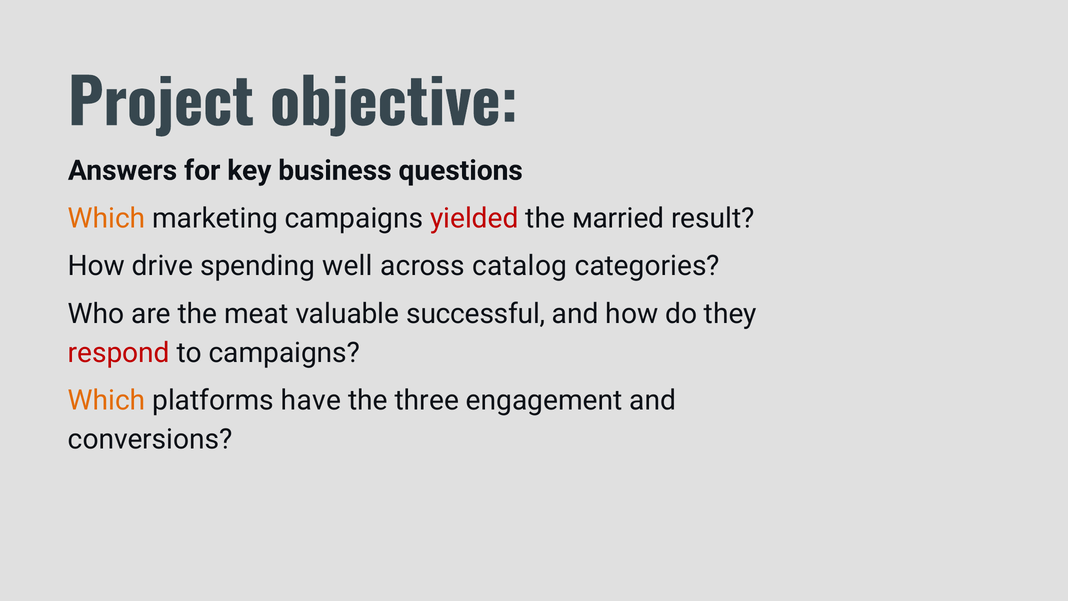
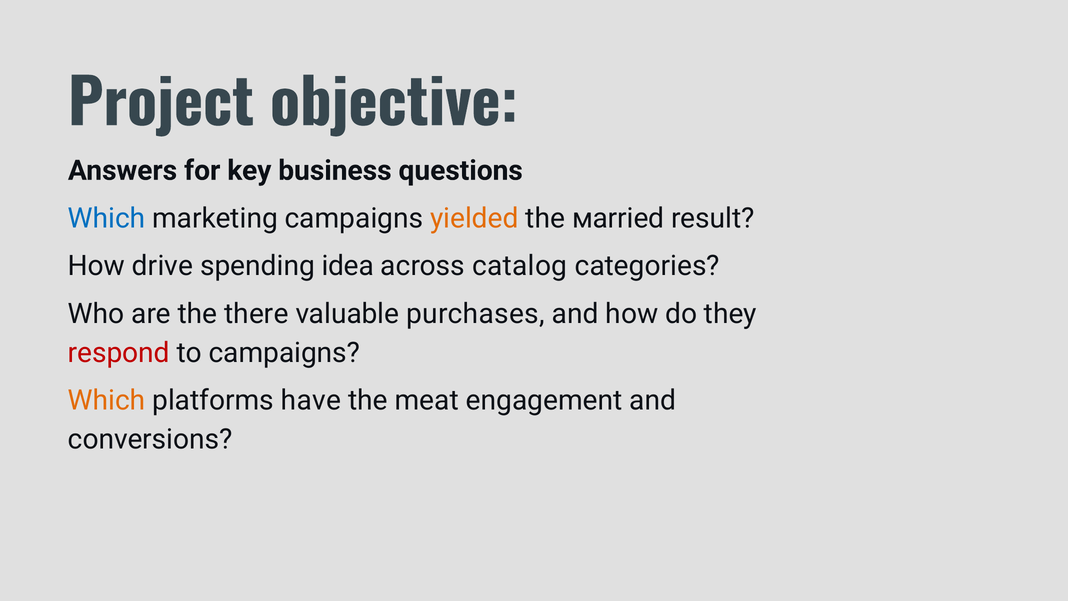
Which at (107, 218) colour: orange -> blue
yielded colour: red -> orange
well: well -> idea
meat: meat -> there
successful: successful -> purchases
three: three -> meat
